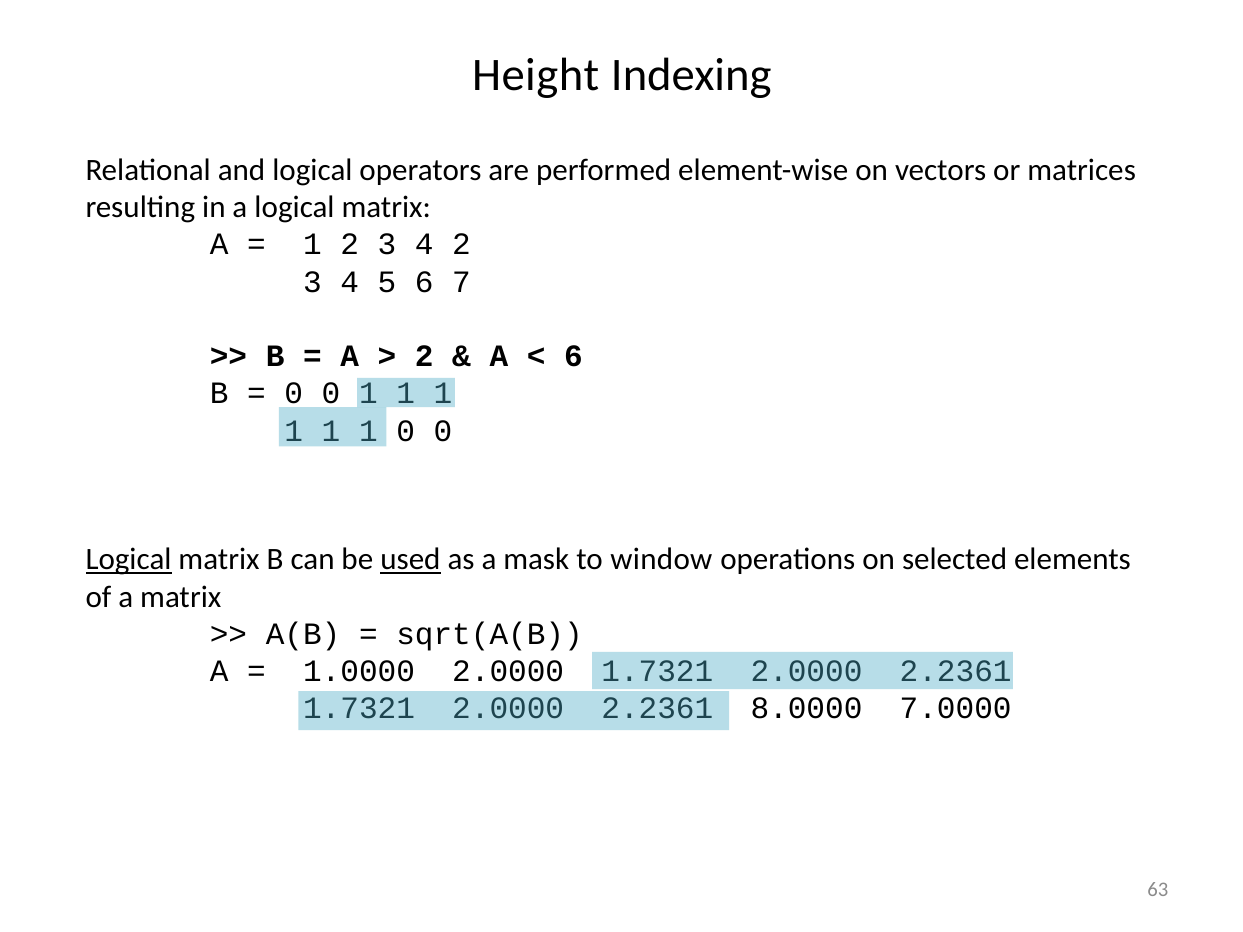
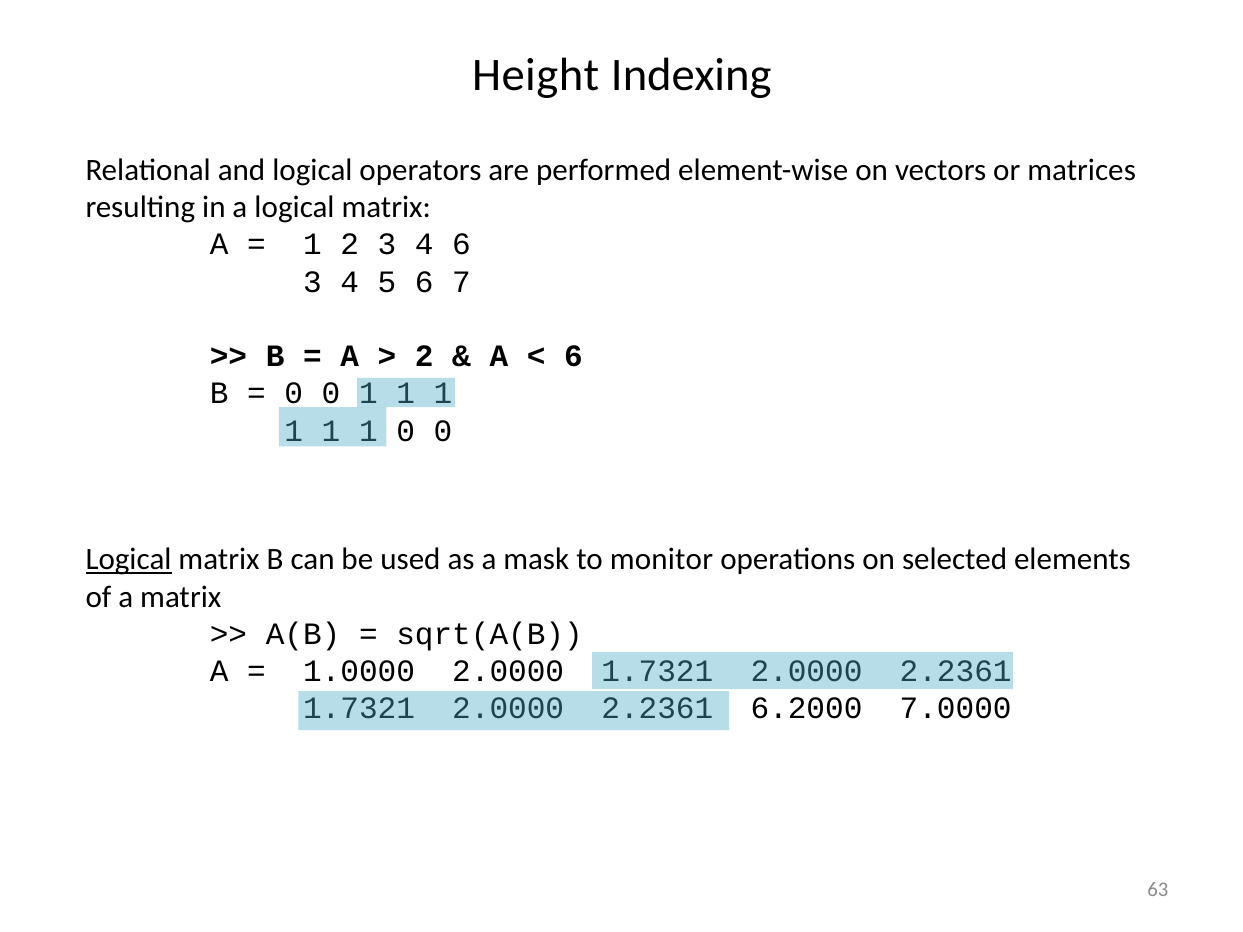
4 2: 2 -> 6
used underline: present -> none
window: window -> monitor
8.0000: 8.0000 -> 6.2000
